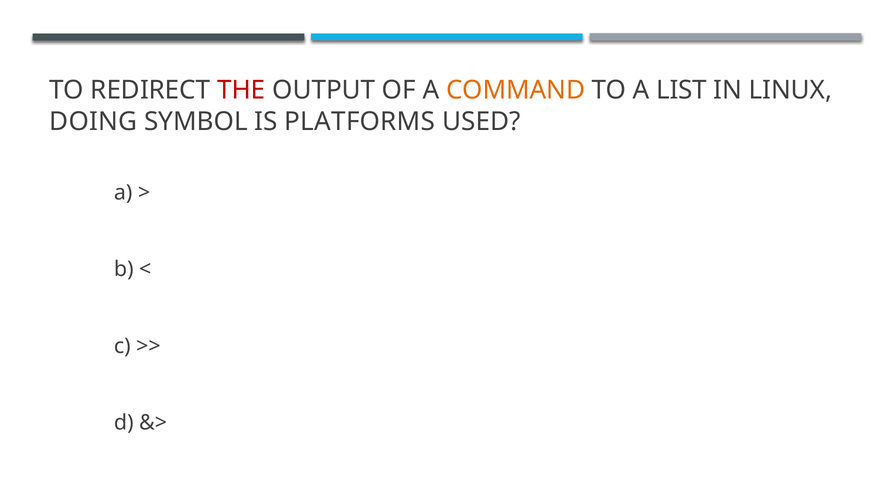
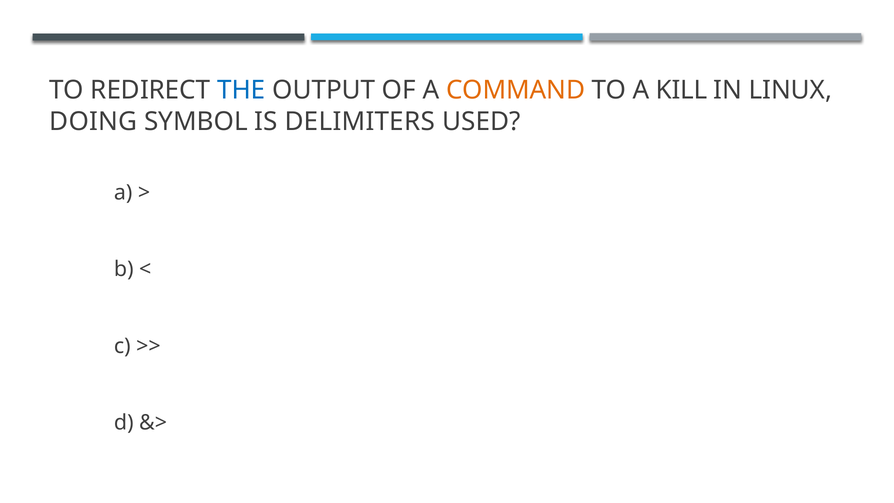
THE colour: red -> blue
LIST: LIST -> KILL
PLATFORMS: PLATFORMS -> DELIMITERS
